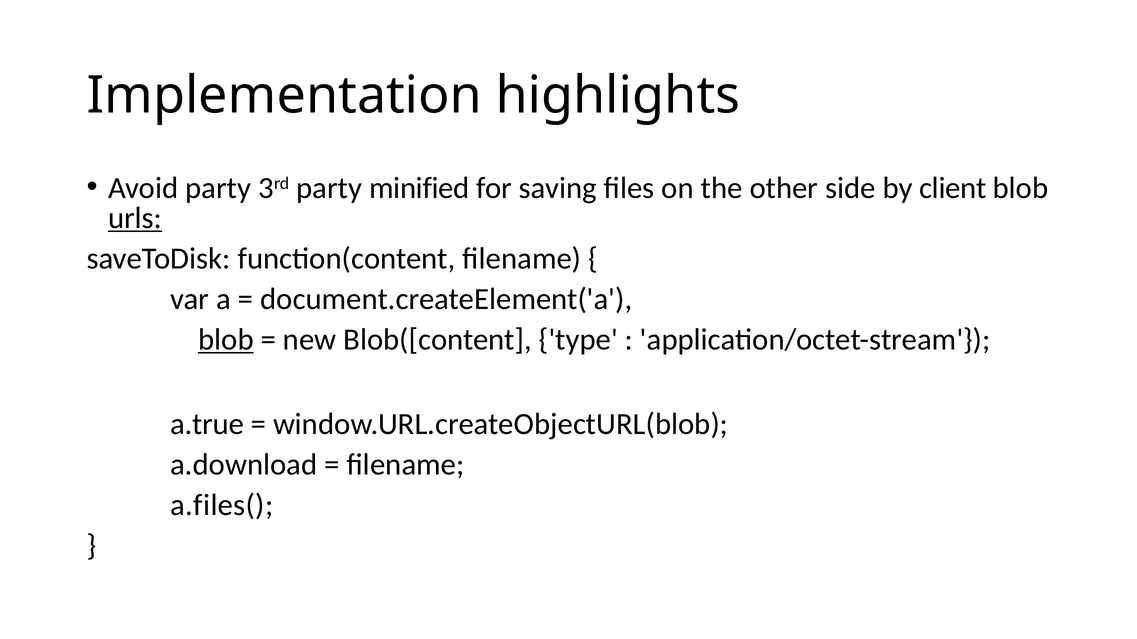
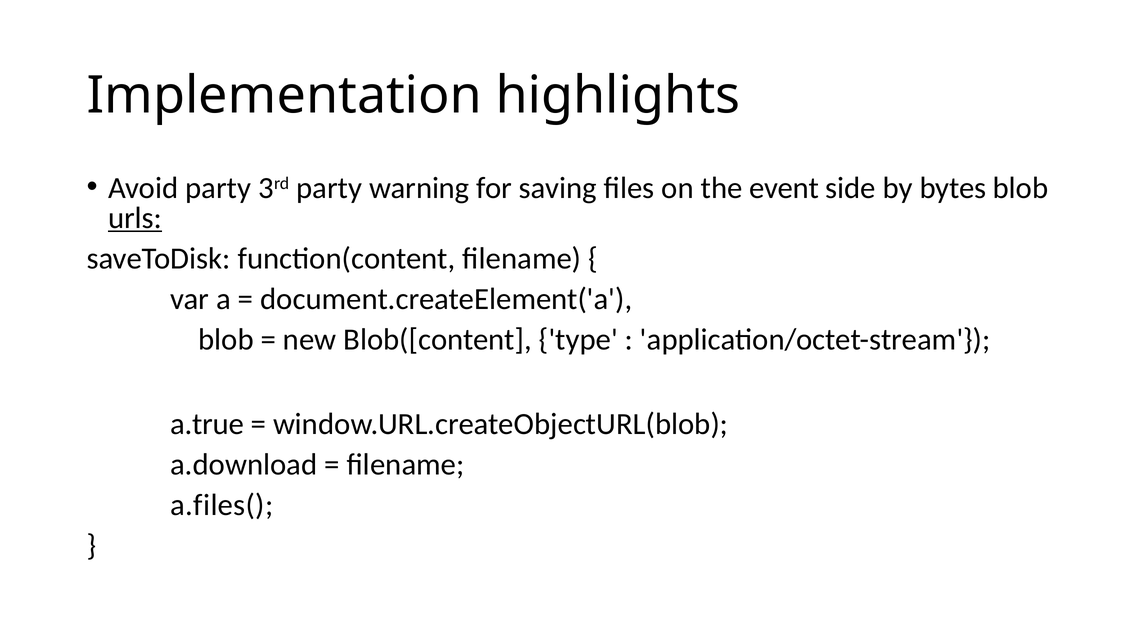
minified: minified -> warning
other: other -> event
client: client -> bytes
blob at (226, 340) underline: present -> none
